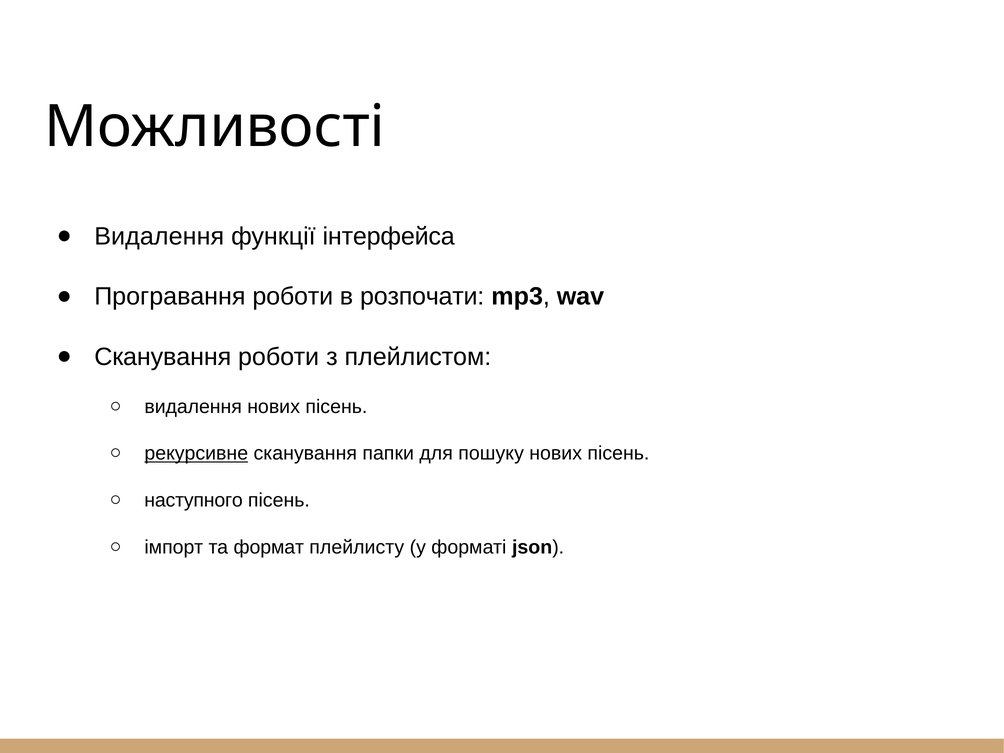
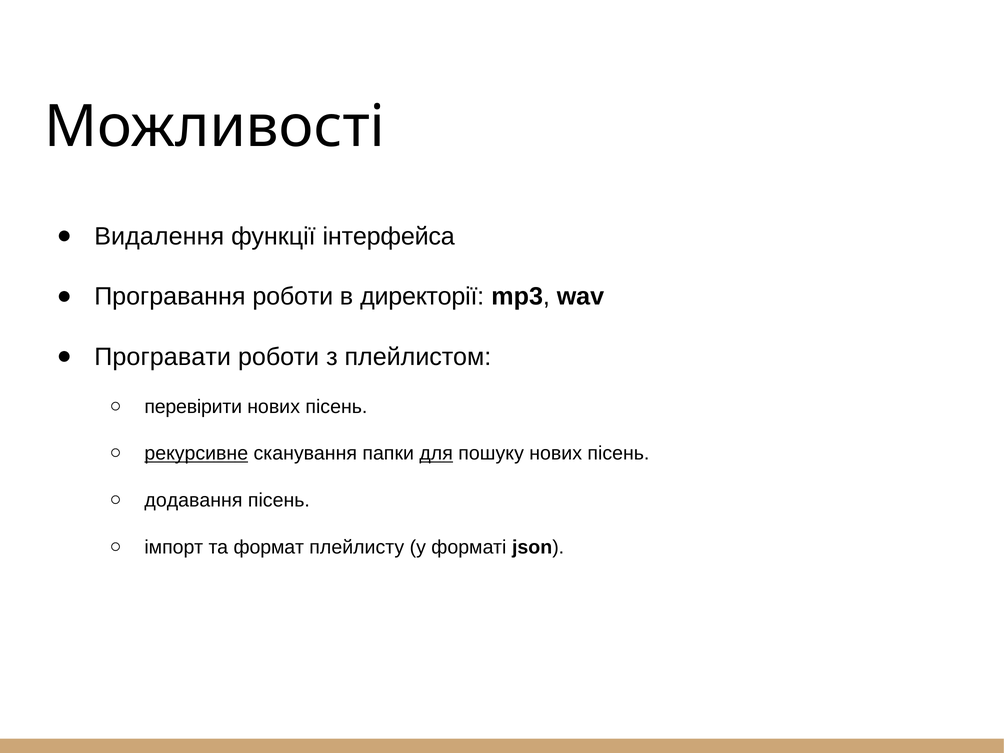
розпочати: розпочати -> директорії
Сканування at (163, 357): Сканування -> Програвати
видалення at (193, 407): видалення -> перевірити
для underline: none -> present
наступного: наступного -> додавання
